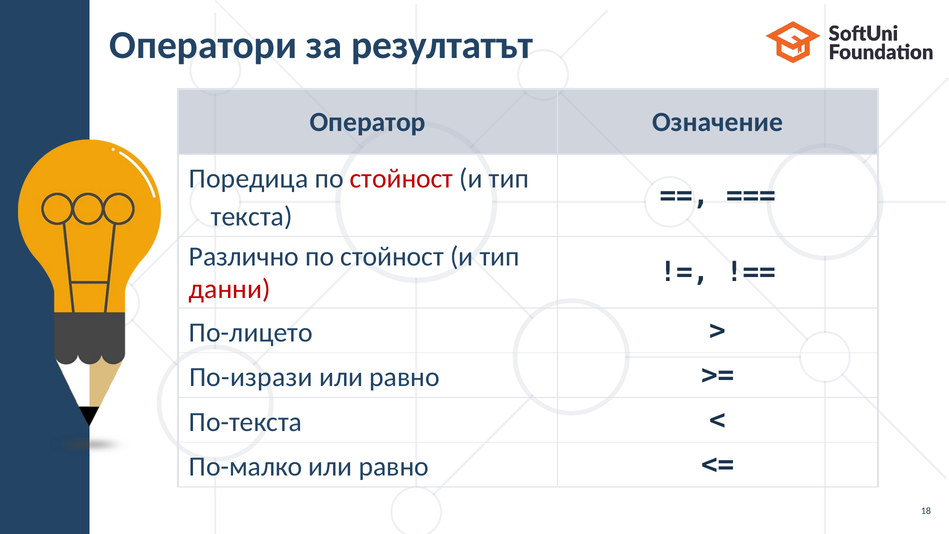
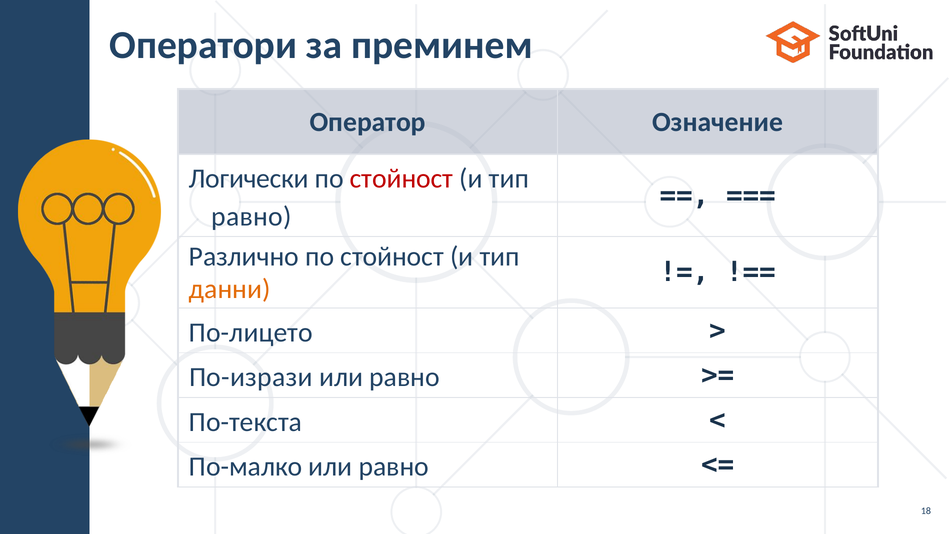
резултатът: резултатът -> преминем
Поредица: Поредица -> Логически
текста at (252, 216): текста -> равно
данни colour: red -> orange
